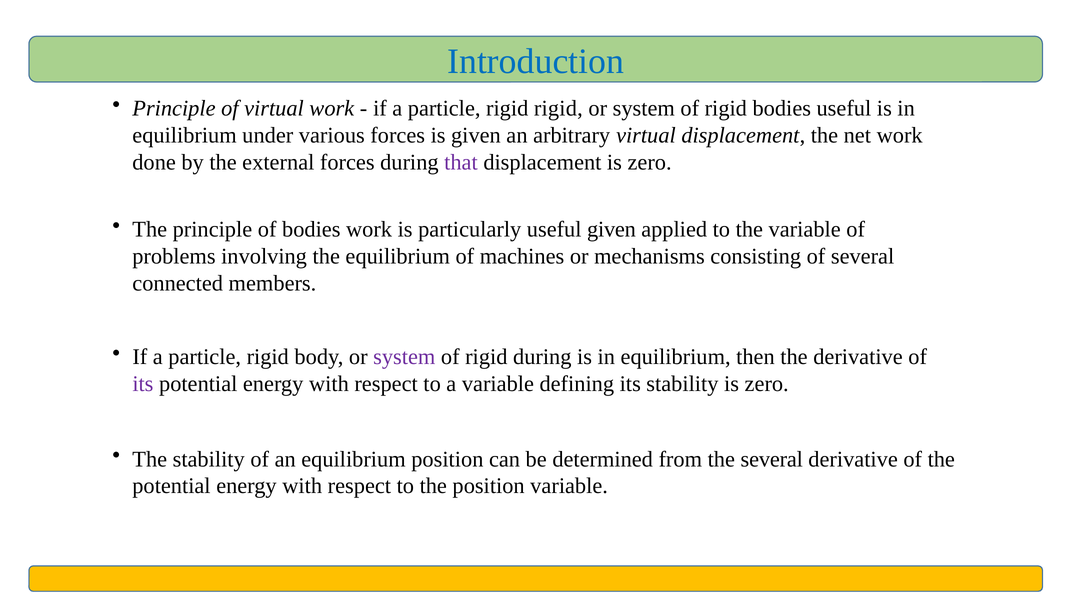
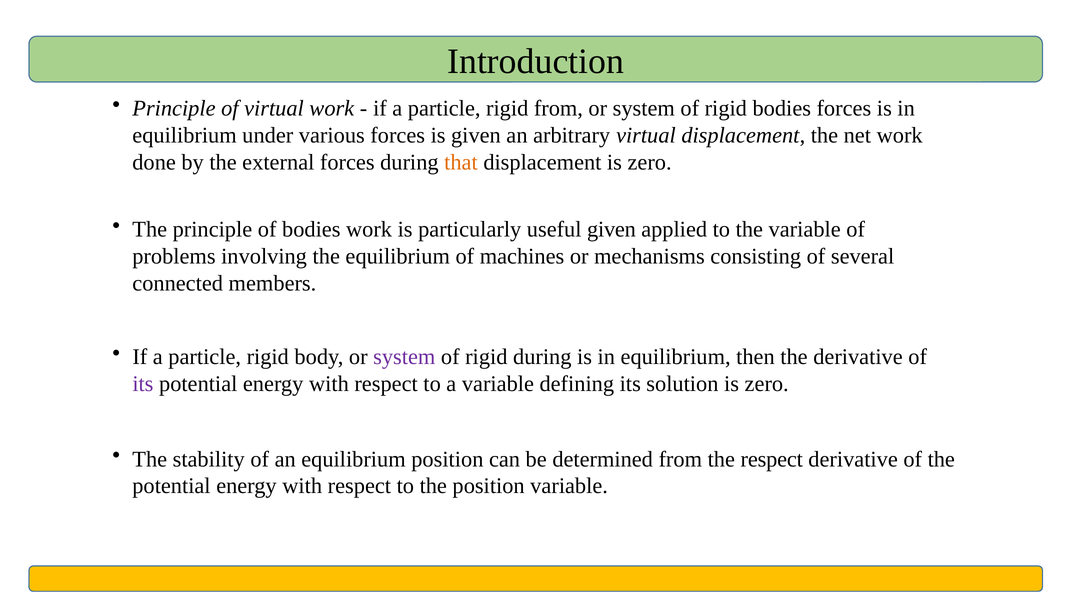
Introduction colour: blue -> black
rigid rigid: rigid -> from
bodies useful: useful -> forces
that colour: purple -> orange
its stability: stability -> solution
the several: several -> respect
